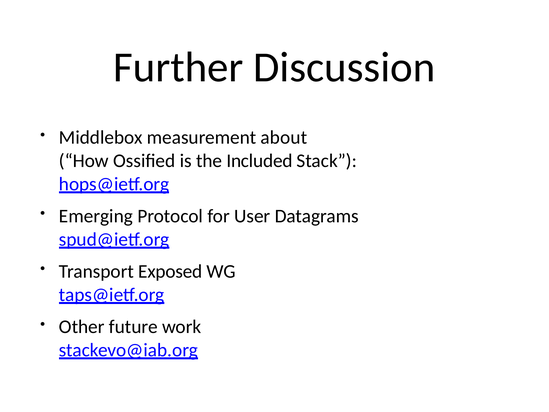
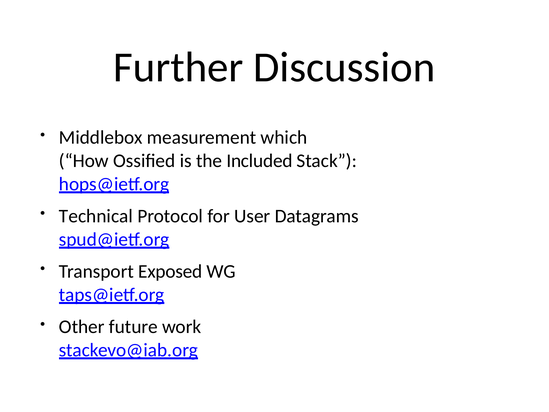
about: about -> which
Emerging: Emerging -> Technical
